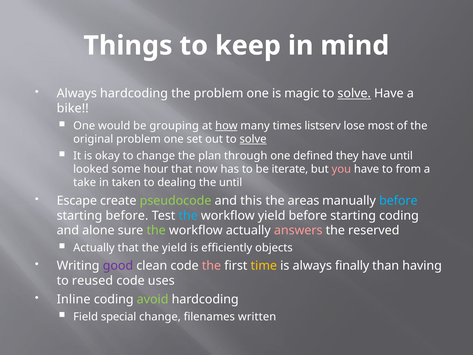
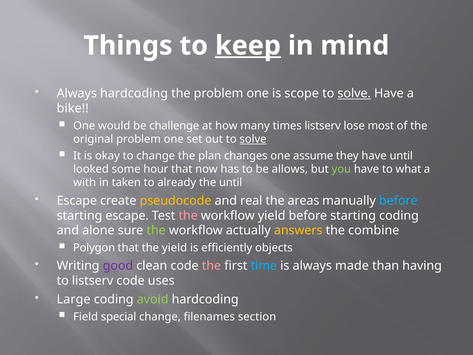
keep underline: none -> present
magic: magic -> scope
grouping: grouping -> challenge
how underline: present -> none
through: through -> changes
defined: defined -> assume
iterate: iterate -> allows
you colour: pink -> light green
from: from -> what
take: take -> with
dealing: dealing -> already
pseudocode colour: light green -> yellow
this: this -> real
starting before: before -> escape
the at (188, 215) colour: light blue -> pink
answers colour: pink -> yellow
reserved: reserved -> combine
Actually at (94, 248): Actually -> Polygon
time colour: yellow -> light blue
finally: finally -> made
to reused: reused -> listserv
Inline: Inline -> Large
written: written -> section
